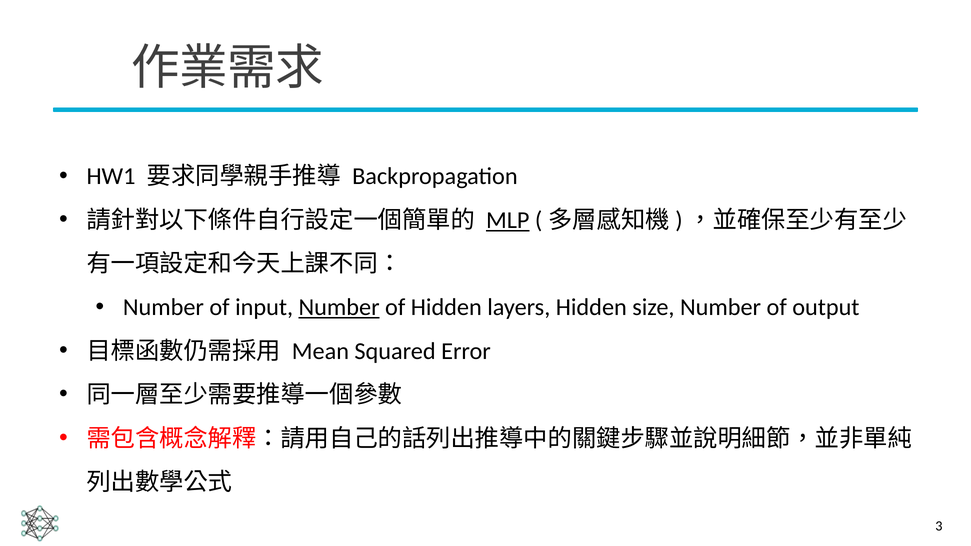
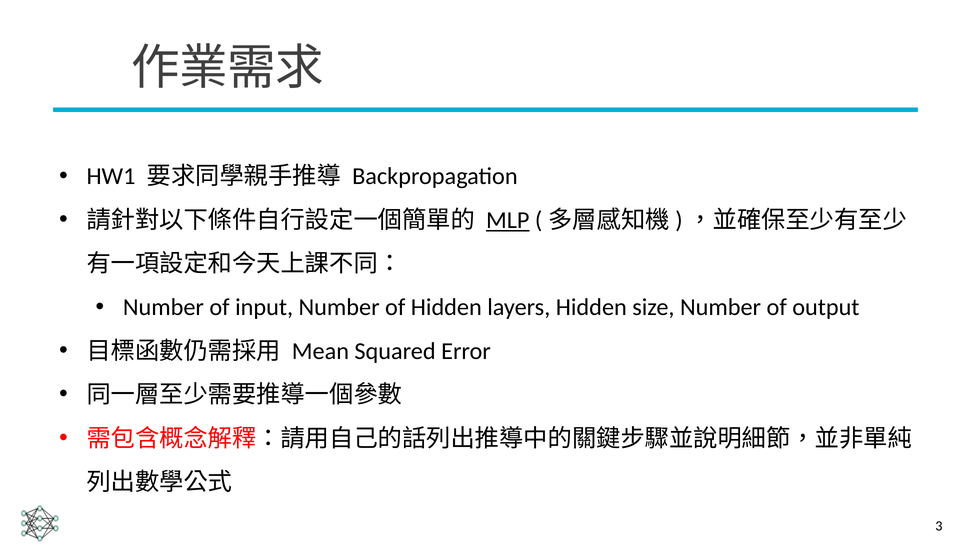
Number at (339, 308) underline: present -> none
